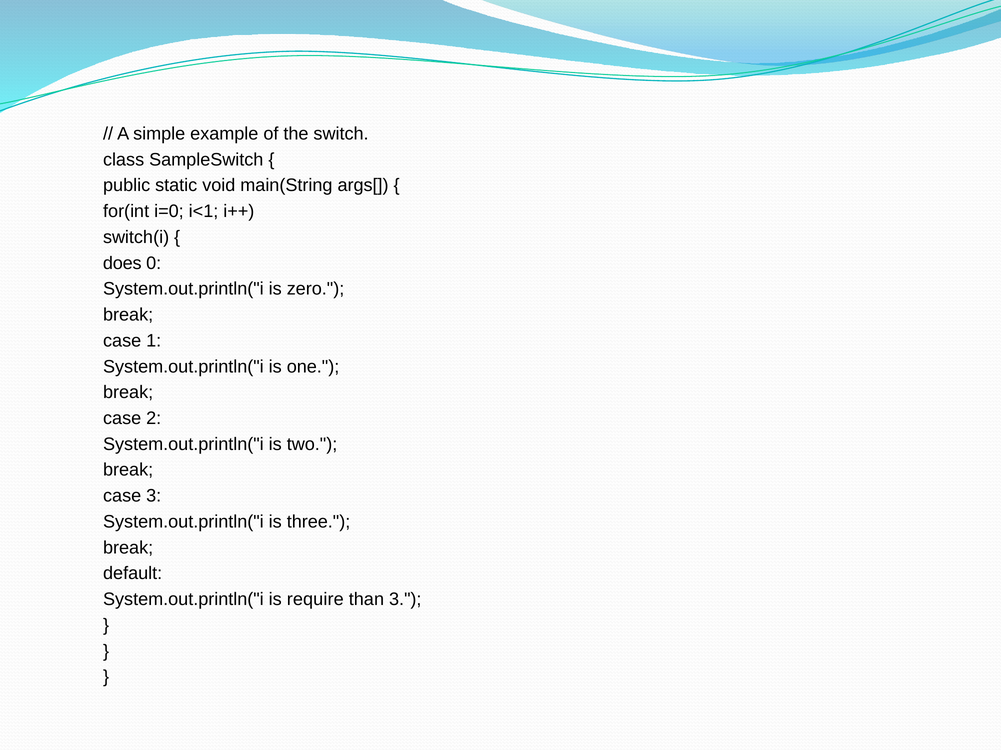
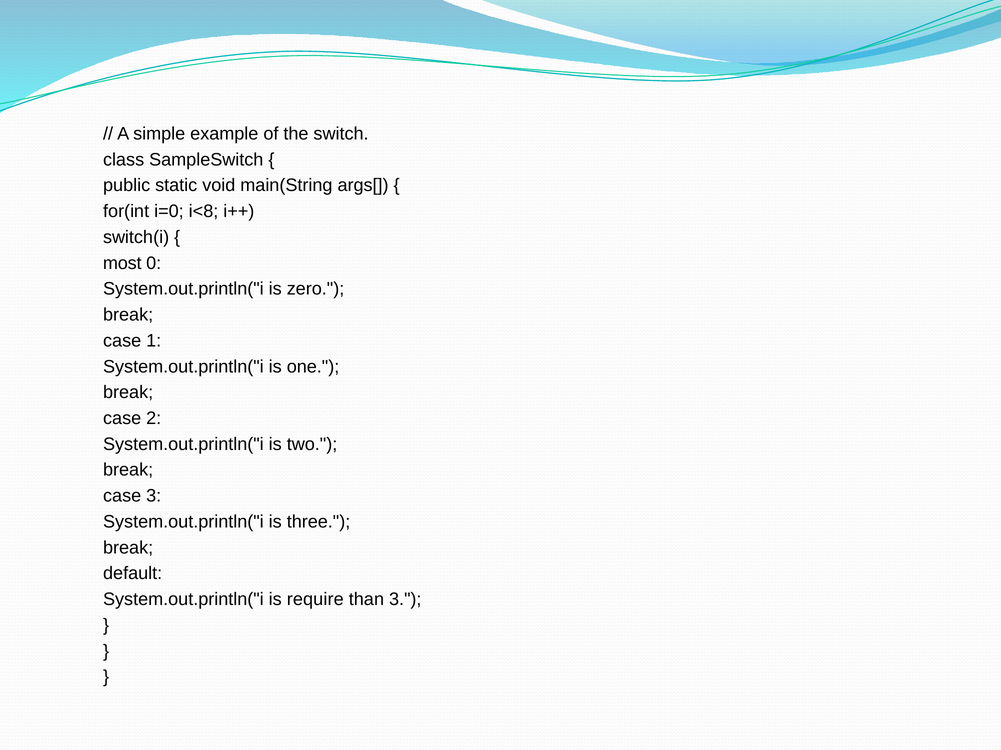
i<1: i<1 -> i<8
does: does -> most
